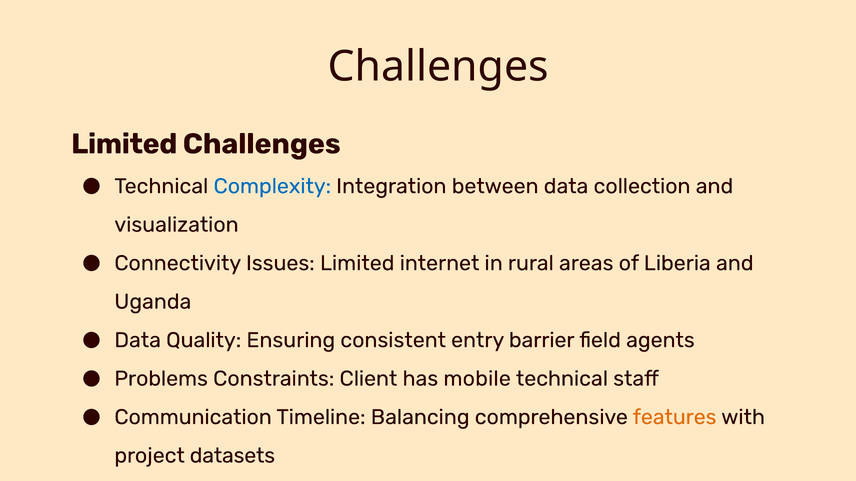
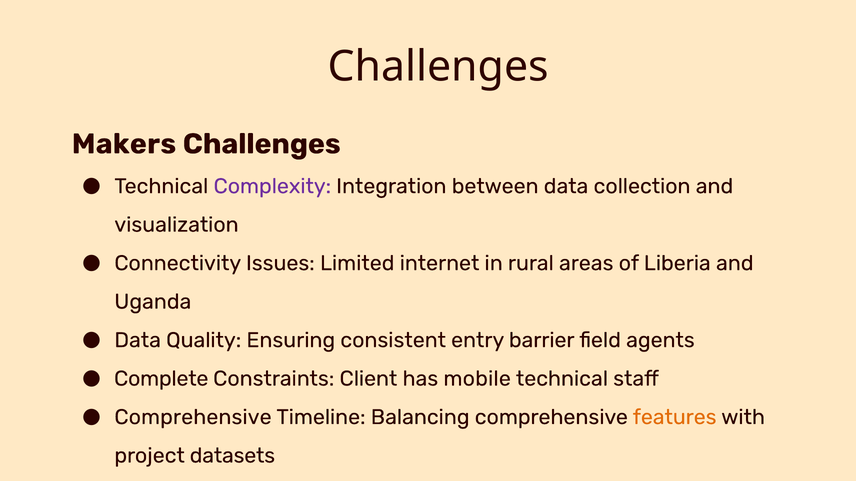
Limited at (124, 144): Limited -> Makers
Complexity colour: blue -> purple
Problems: Problems -> Complete
Communication at (193, 418): Communication -> Comprehensive
